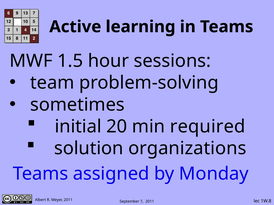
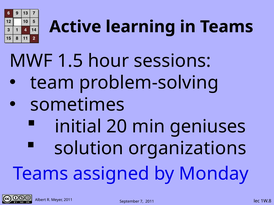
required: required -> geniuses
